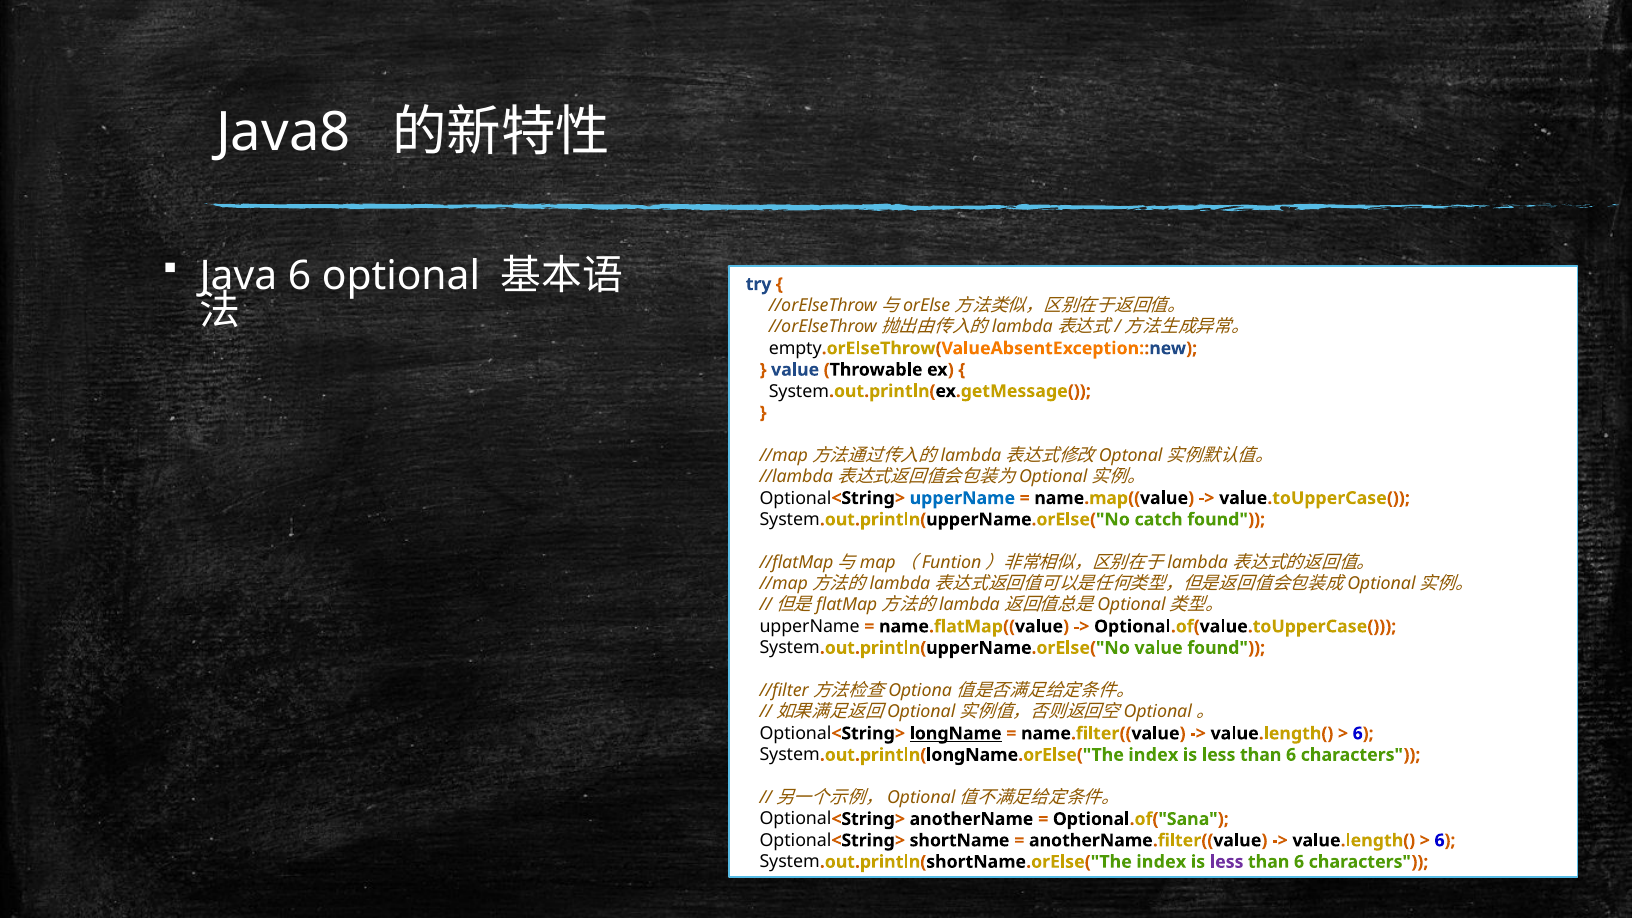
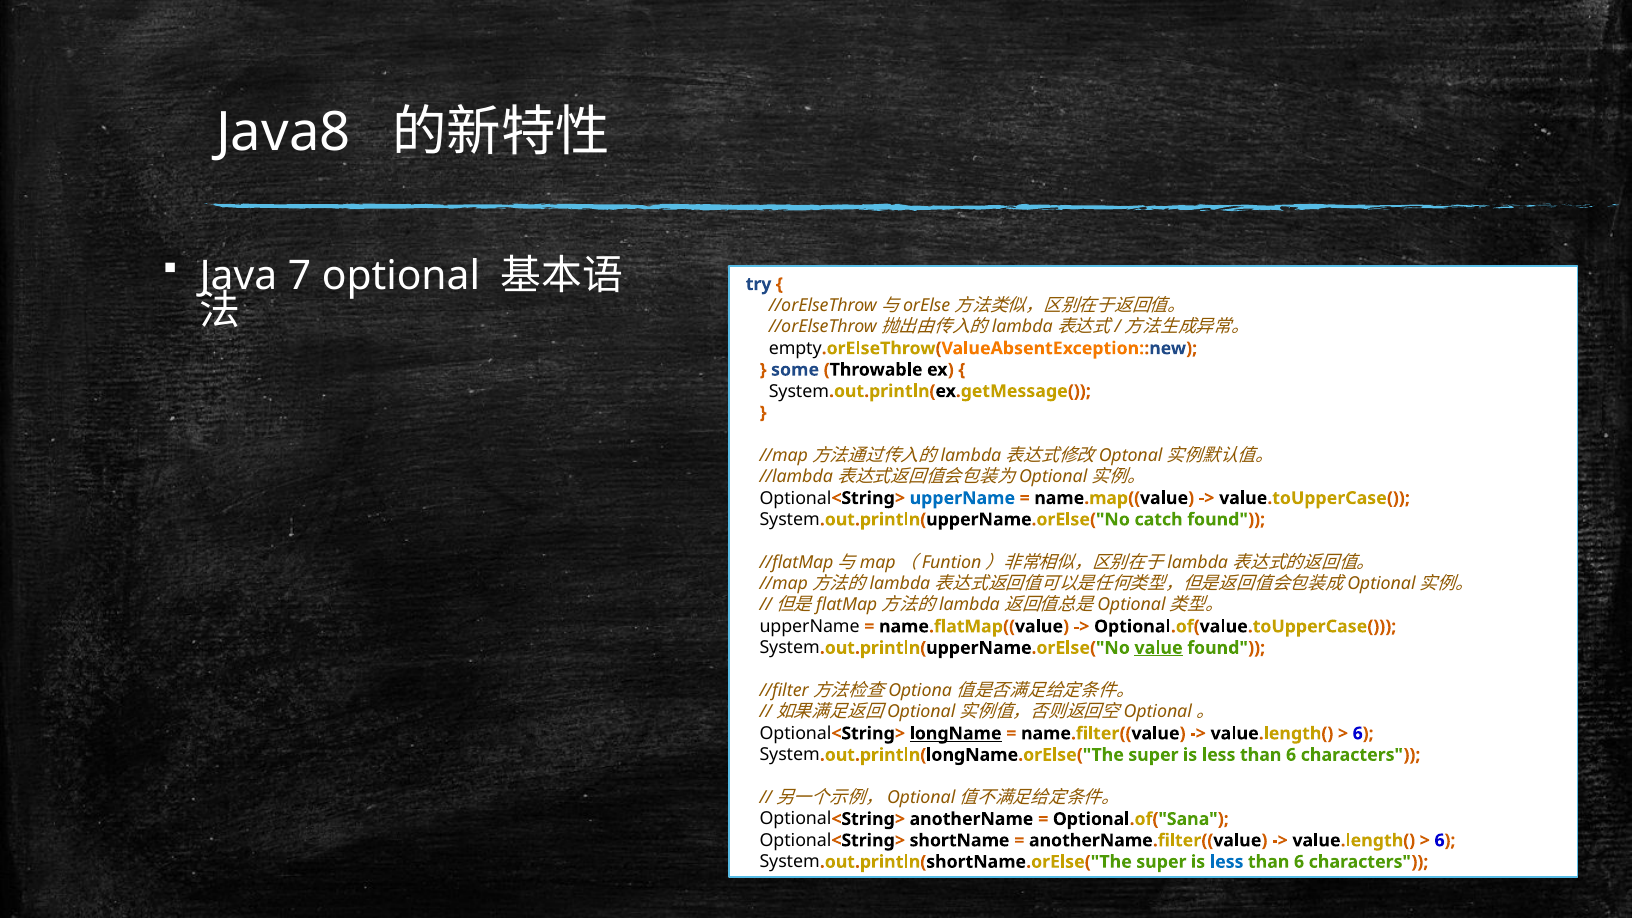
Java 6: 6 -> 7
value at (795, 370): value -> some
value at (1159, 648) underline: none -> present
System.out.println(longName.orElse("The index: index -> super
System.out.println(shortName.orElse("The index: index -> super
less at (1227, 862) colour: purple -> blue
